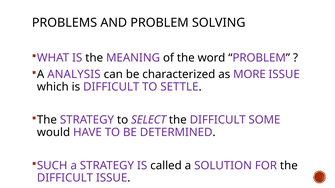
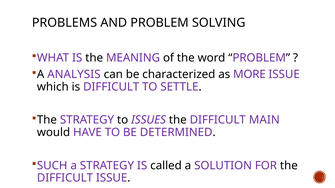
SELECT: SELECT -> ISSUES
SOME: SOME -> MAIN
